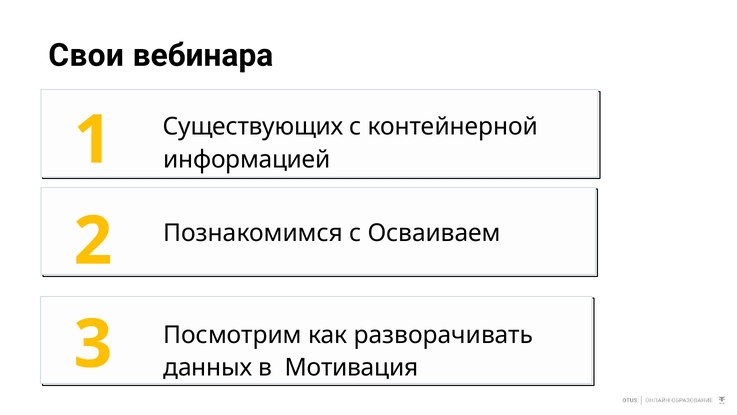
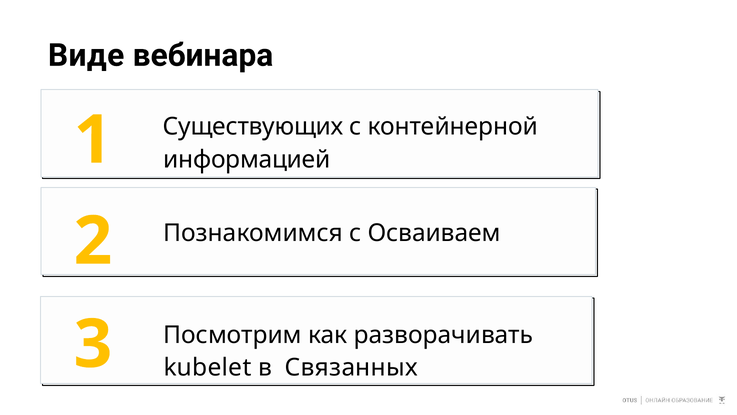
Свои: Свои -> Виде
данных: данных -> kubelet
Мотивация: Мотивация -> Связанных
